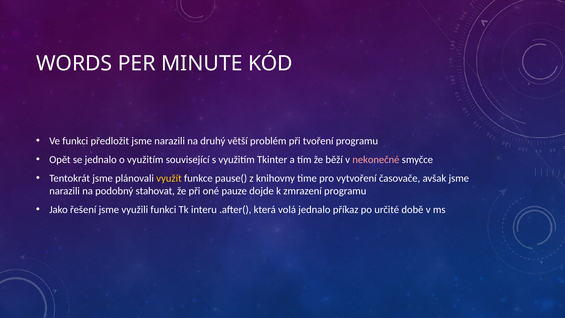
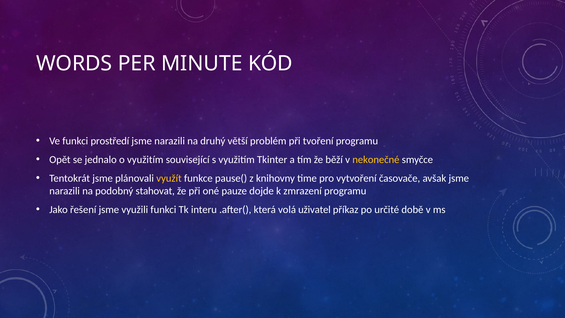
předložit: předložit -> prostředí
nekonečné colour: pink -> yellow
volá jednalo: jednalo -> uživatel
